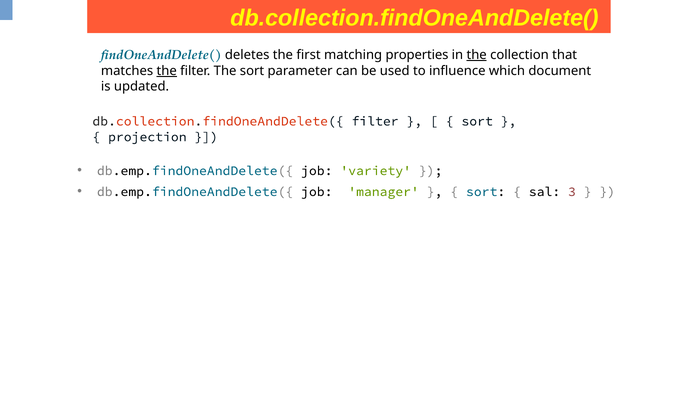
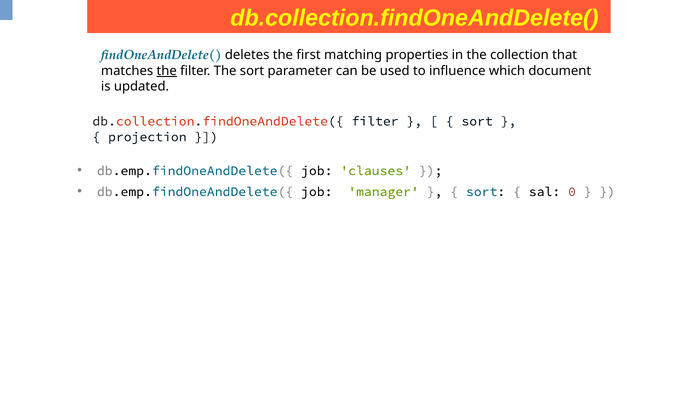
the at (477, 55) underline: present -> none
variety: variety -> clauses
3: 3 -> 0
